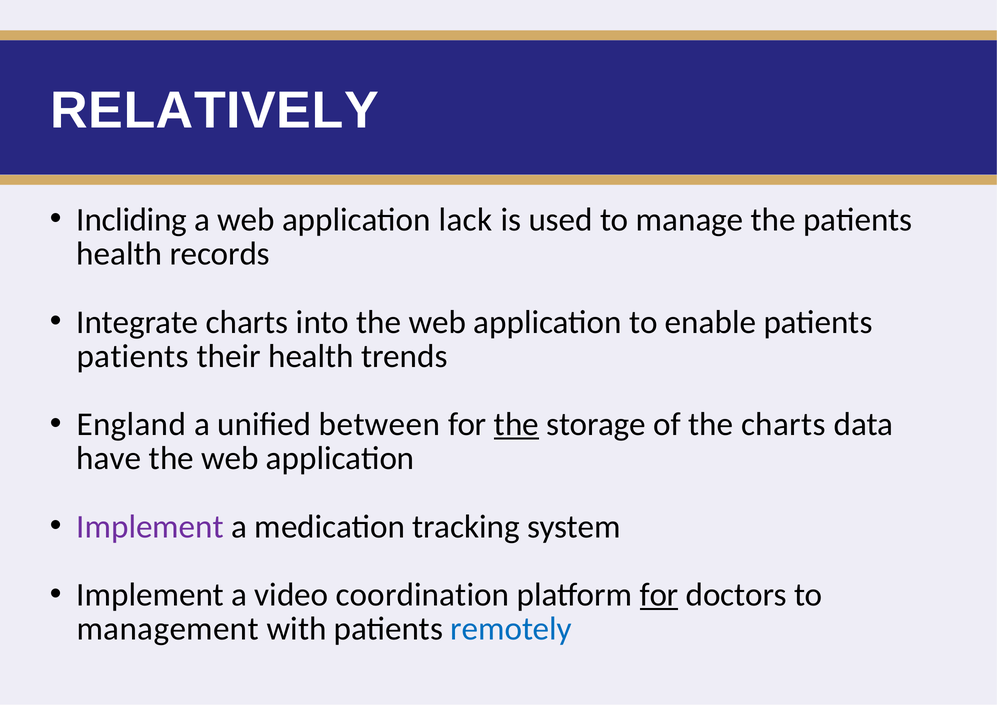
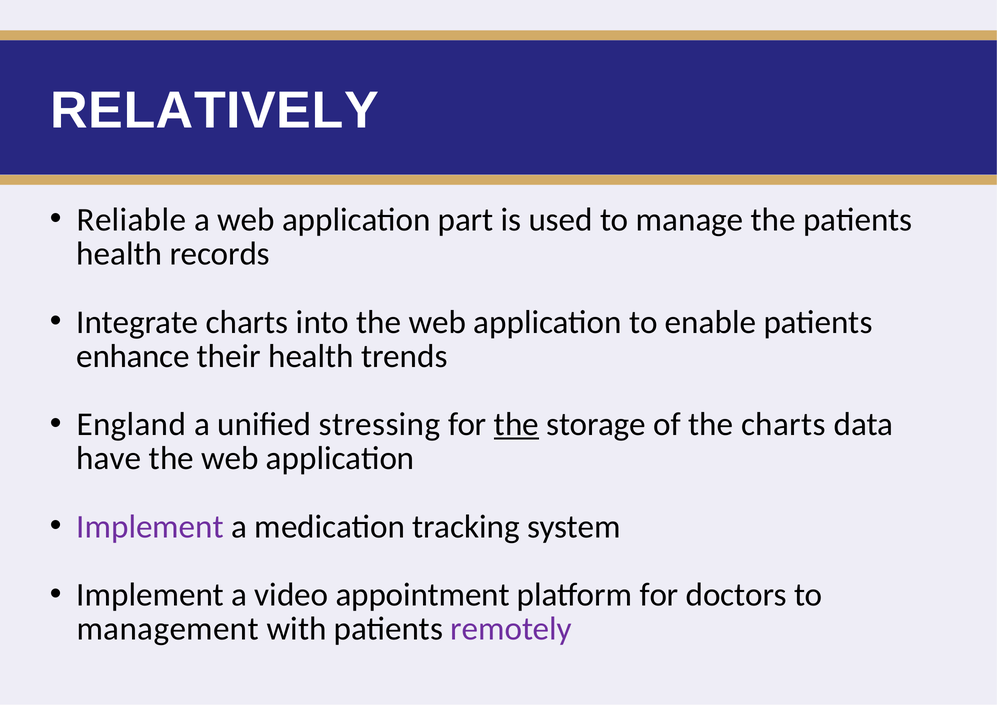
Incliding: Incliding -> Reliable
lack: lack -> part
patients at (133, 356): patients -> enhance
between: between -> stressing
coordination: coordination -> appointment
for at (659, 595) underline: present -> none
remotely colour: blue -> purple
